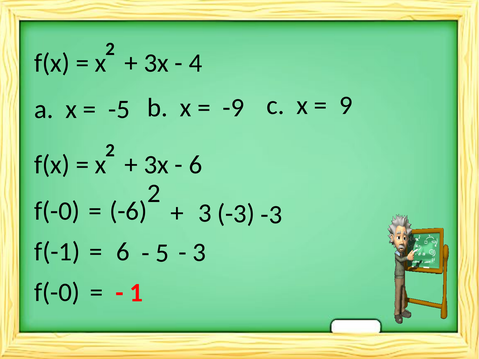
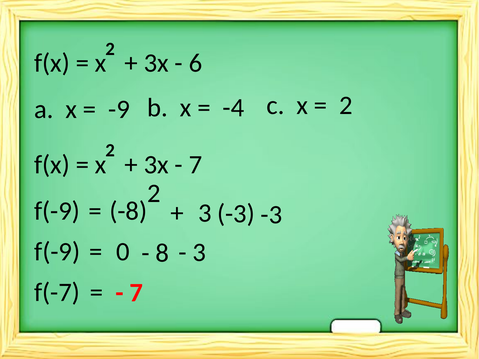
4: 4 -> 6
-5: -5 -> -9
-9: -9 -> -4
9 at (346, 105): 9 -> 2
6 at (195, 165): 6 -> 7
f(-0 at (57, 211): f(-0 -> f(-9
-6: -6 -> -8
f(-1 at (57, 252): f(-1 -> f(-9
6 at (123, 252): 6 -> 0
5: 5 -> 8
f(-0 at (57, 293): f(-0 -> f(-7
1 at (136, 293): 1 -> 7
